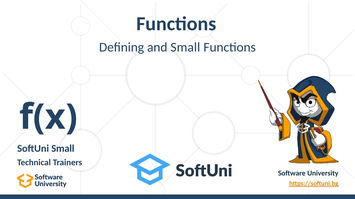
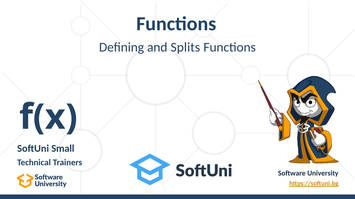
and Small: Small -> Splits
